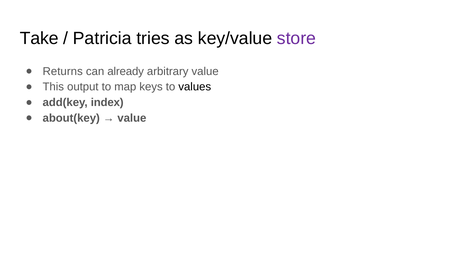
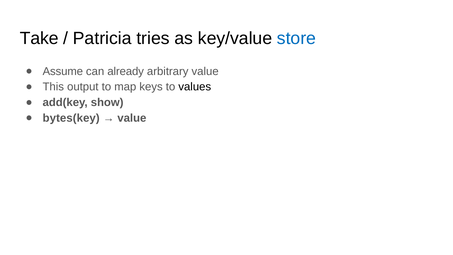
store colour: purple -> blue
Returns: Returns -> Assume
index: index -> show
about(key: about(key -> bytes(key
